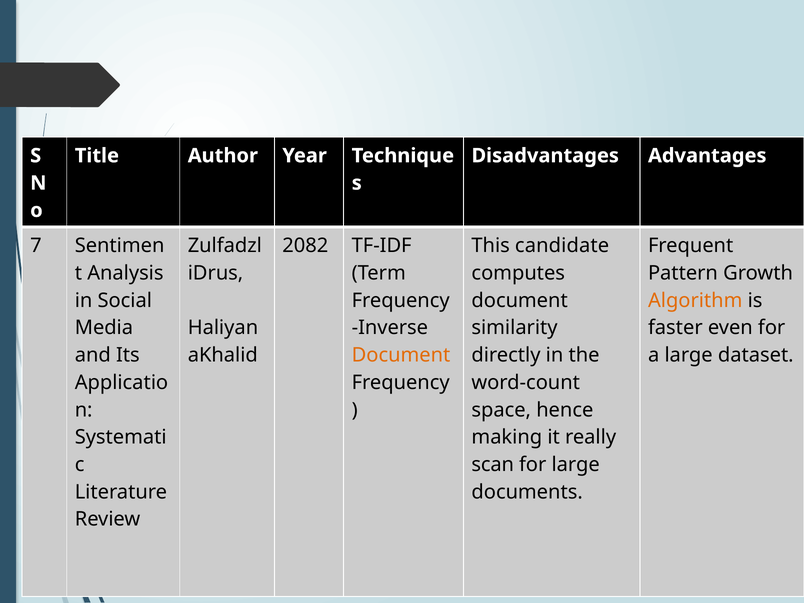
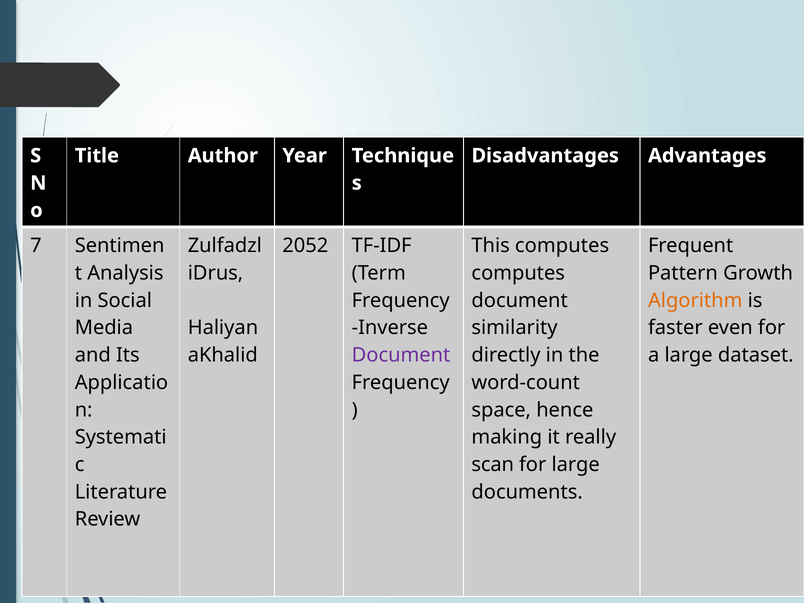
2082: 2082 -> 2052
This candidate: candidate -> computes
Document at (401, 355) colour: orange -> purple
